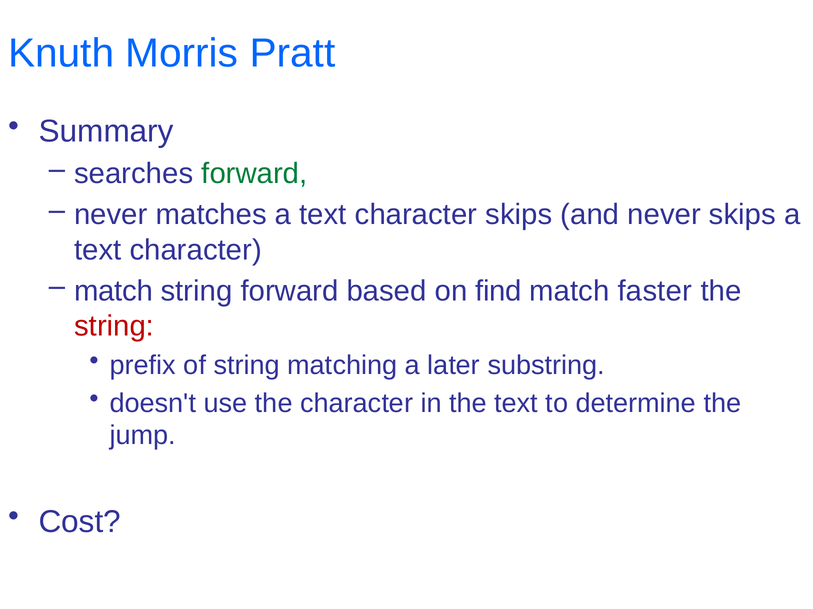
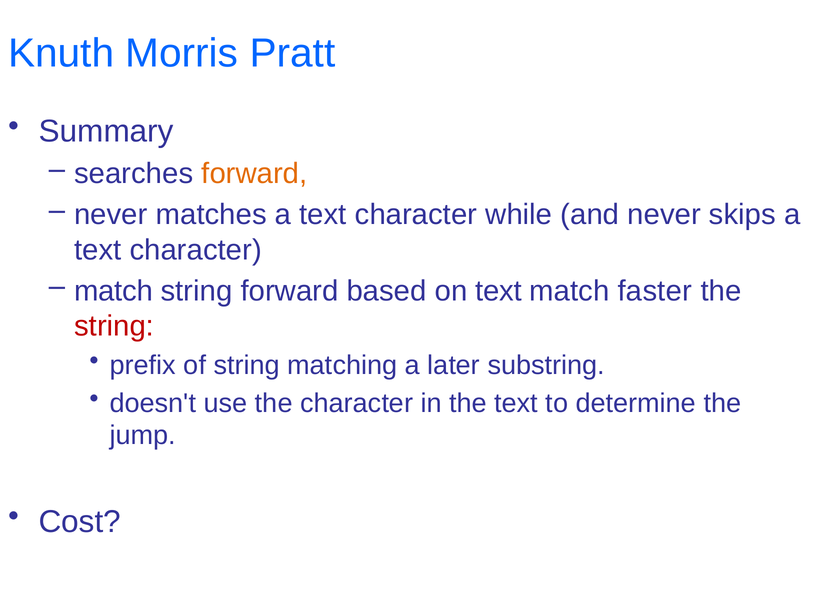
forward at (254, 174) colour: green -> orange
character skips: skips -> while
on find: find -> text
